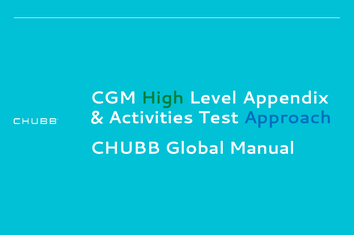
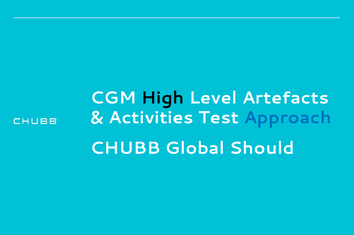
High colour: green -> black
Appendix: Appendix -> Artefacts
Manual: Manual -> Should
